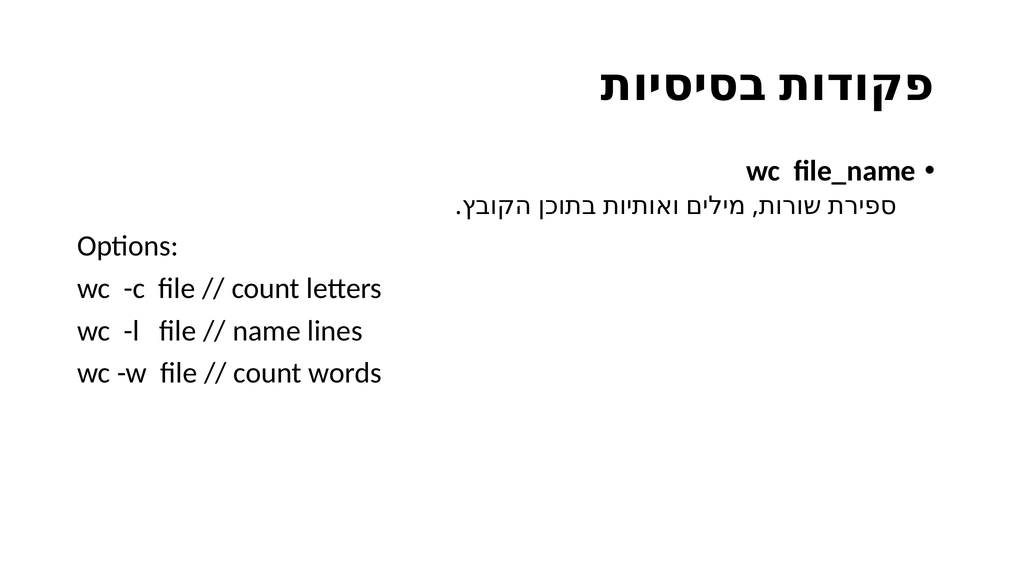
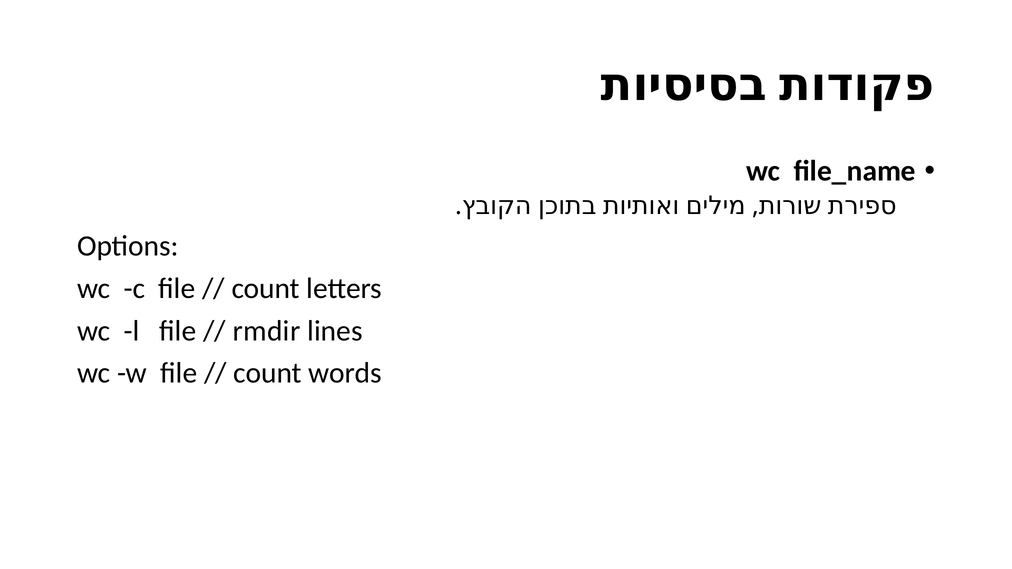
name: name -> rmdir
